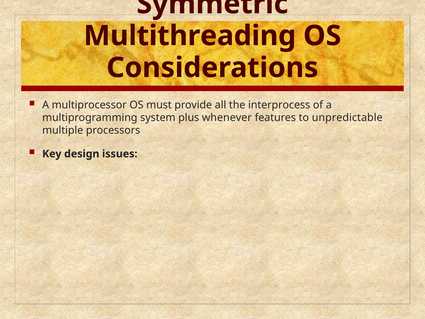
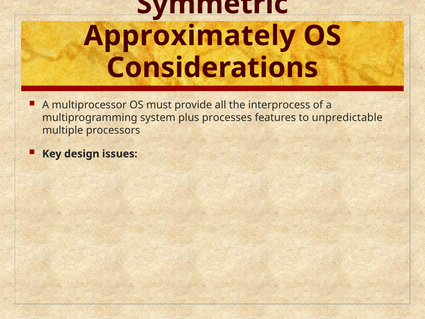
Multithreading: Multithreading -> Approximately
whenever: whenever -> processes
